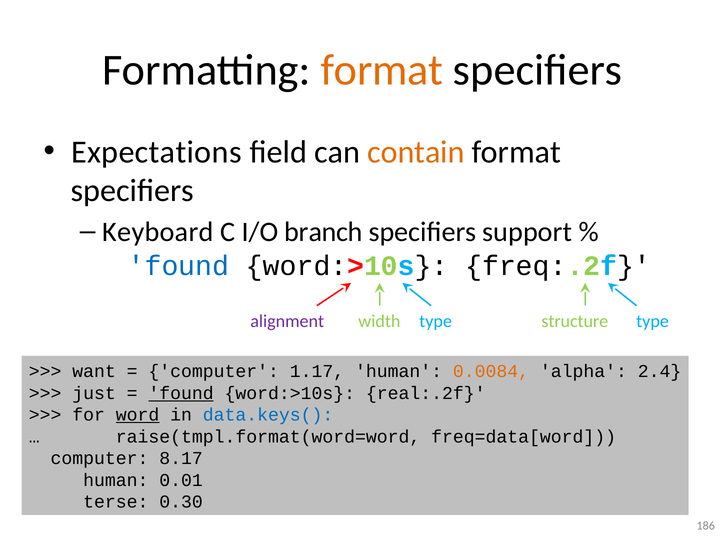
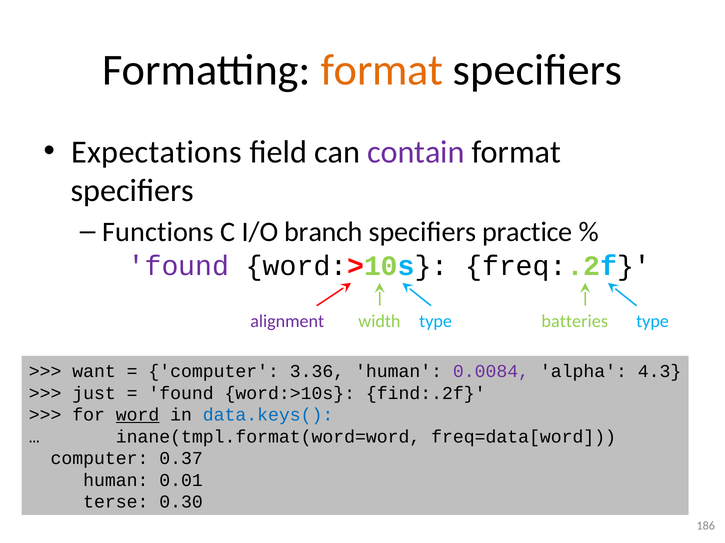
contain colour: orange -> purple
Keyboard: Keyboard -> Functions
support: support -> practice
found at (178, 266) colour: blue -> purple
structure: structure -> batteries
1.17: 1.17 -> 3.36
0.0084 colour: orange -> purple
2.4: 2.4 -> 4.3
found at (181, 394) underline: present -> none
real:.2f: real:.2f -> find:.2f
raise(tmpl.format(word=word: raise(tmpl.format(word=word -> inane(tmpl.format(word=word
8.17: 8.17 -> 0.37
